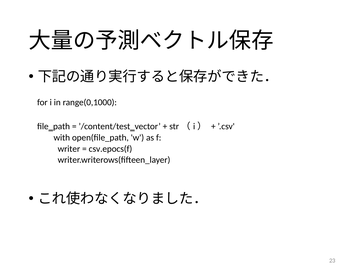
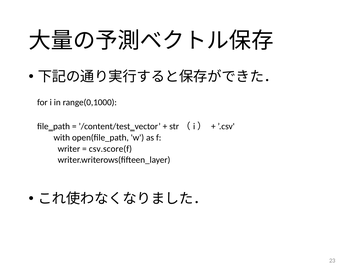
csv.epocs(f: csv.epocs(f -> csv.score(f
